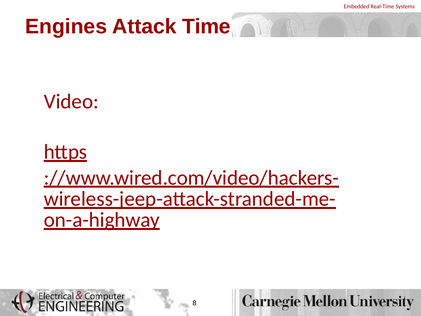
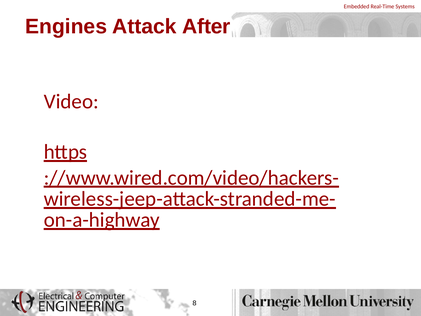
Time: Time -> After
